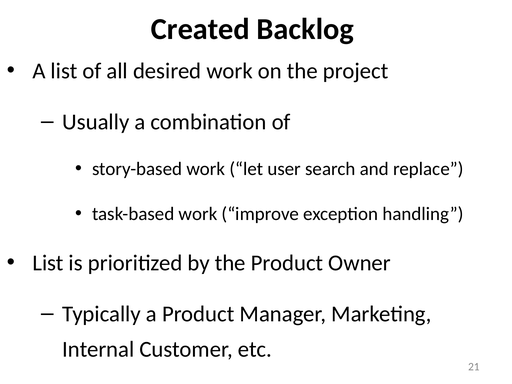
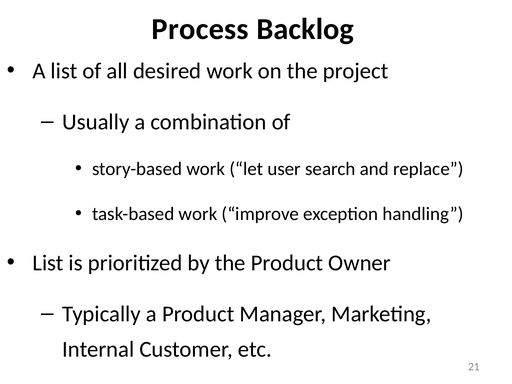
Created: Created -> Process
